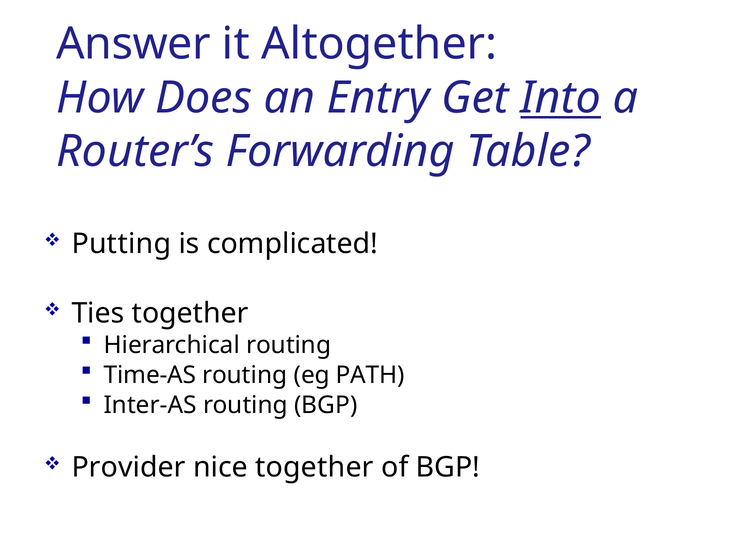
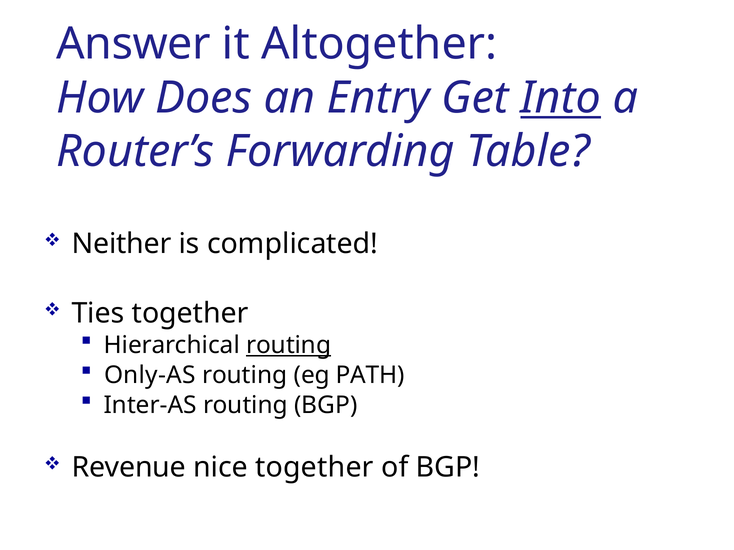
Putting: Putting -> Neither
routing at (289, 346) underline: none -> present
Time-AS: Time-AS -> Only-AS
Provider: Provider -> Revenue
